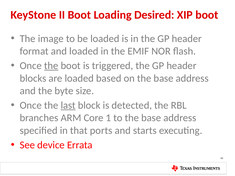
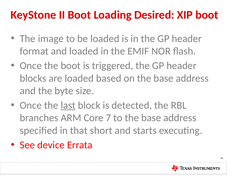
the at (51, 66) underline: present -> none
1: 1 -> 7
ports: ports -> short
